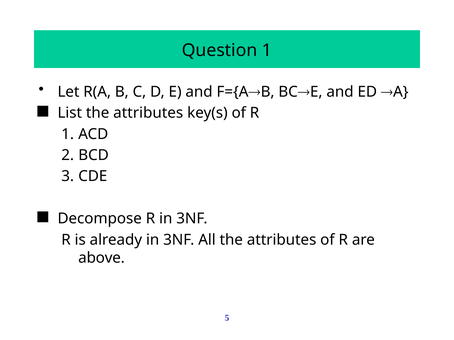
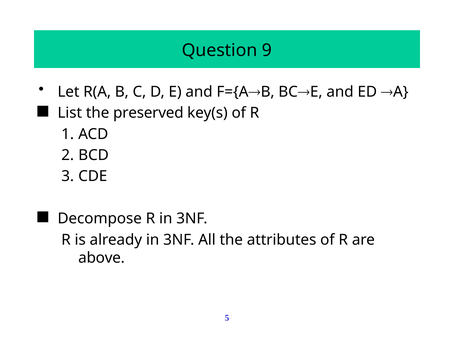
Question 1: 1 -> 9
List the attributes: attributes -> preserved
